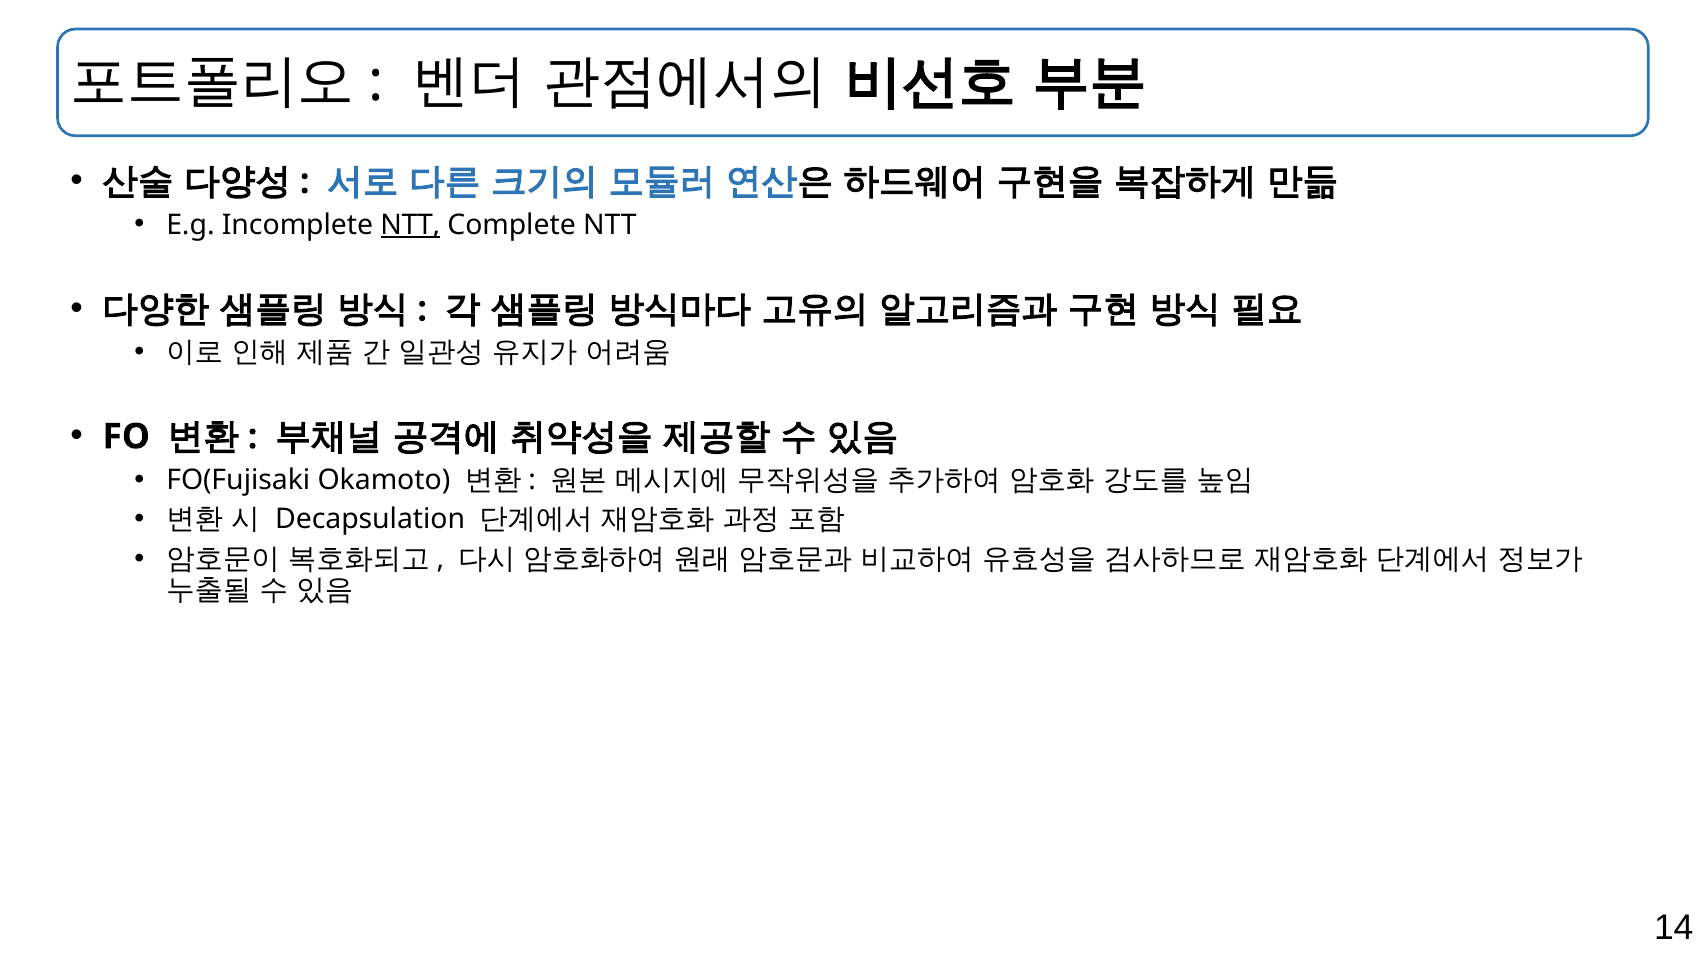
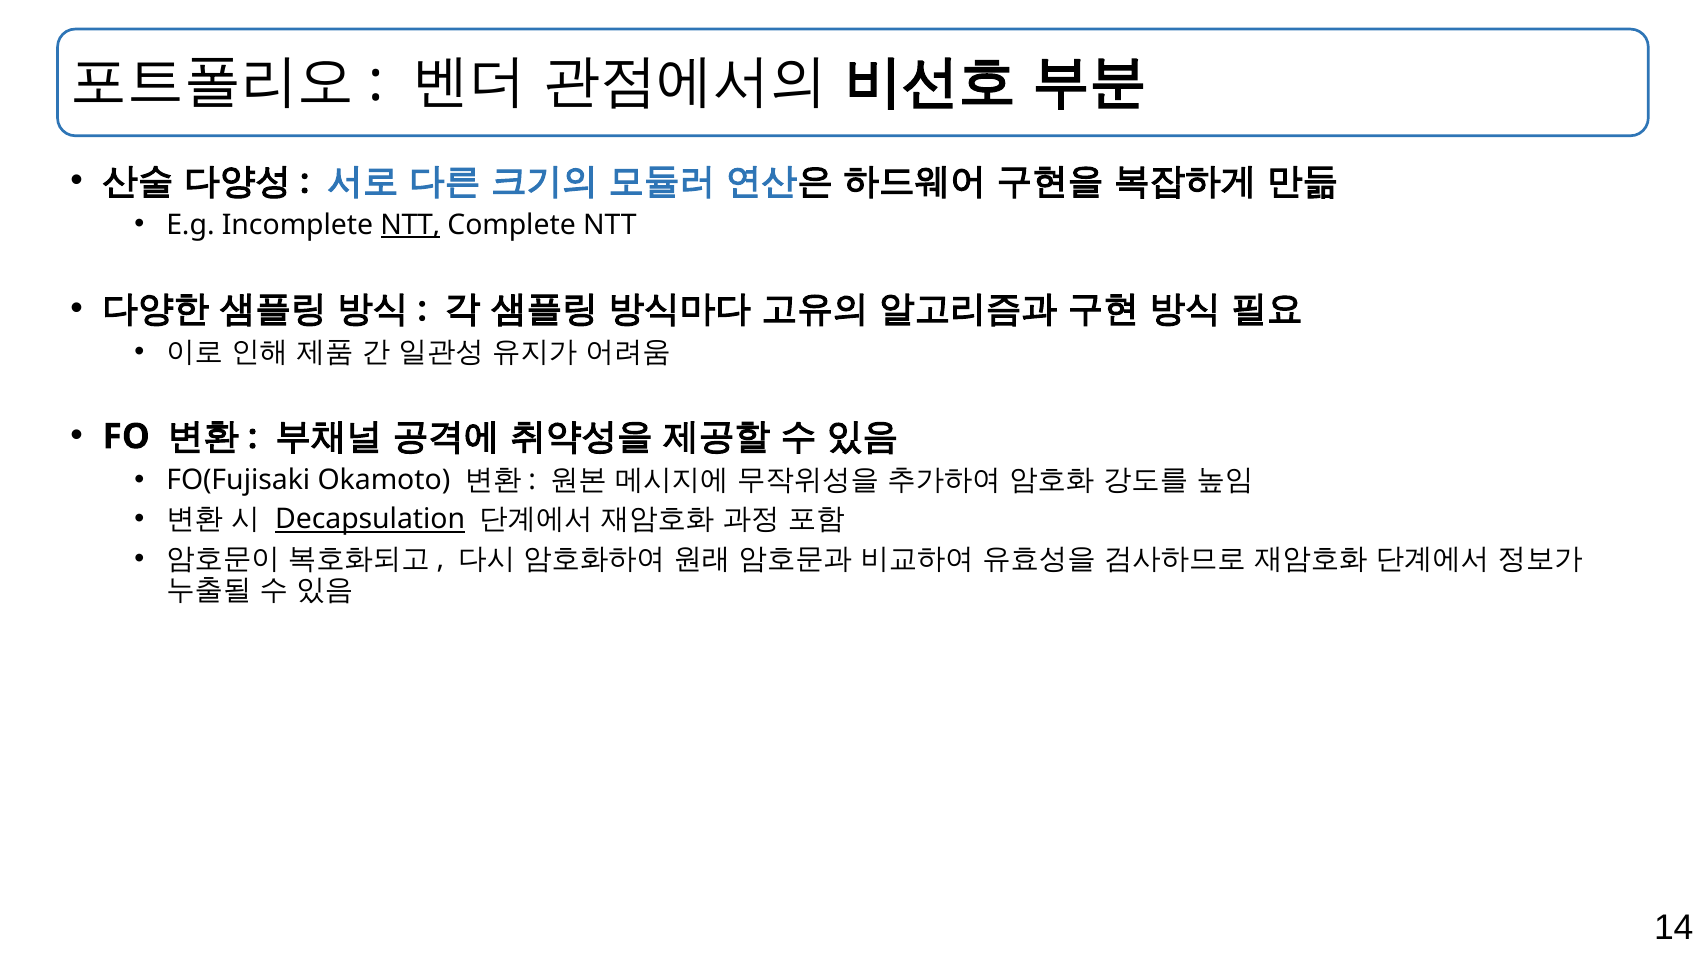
Decapsulation underline: none -> present
